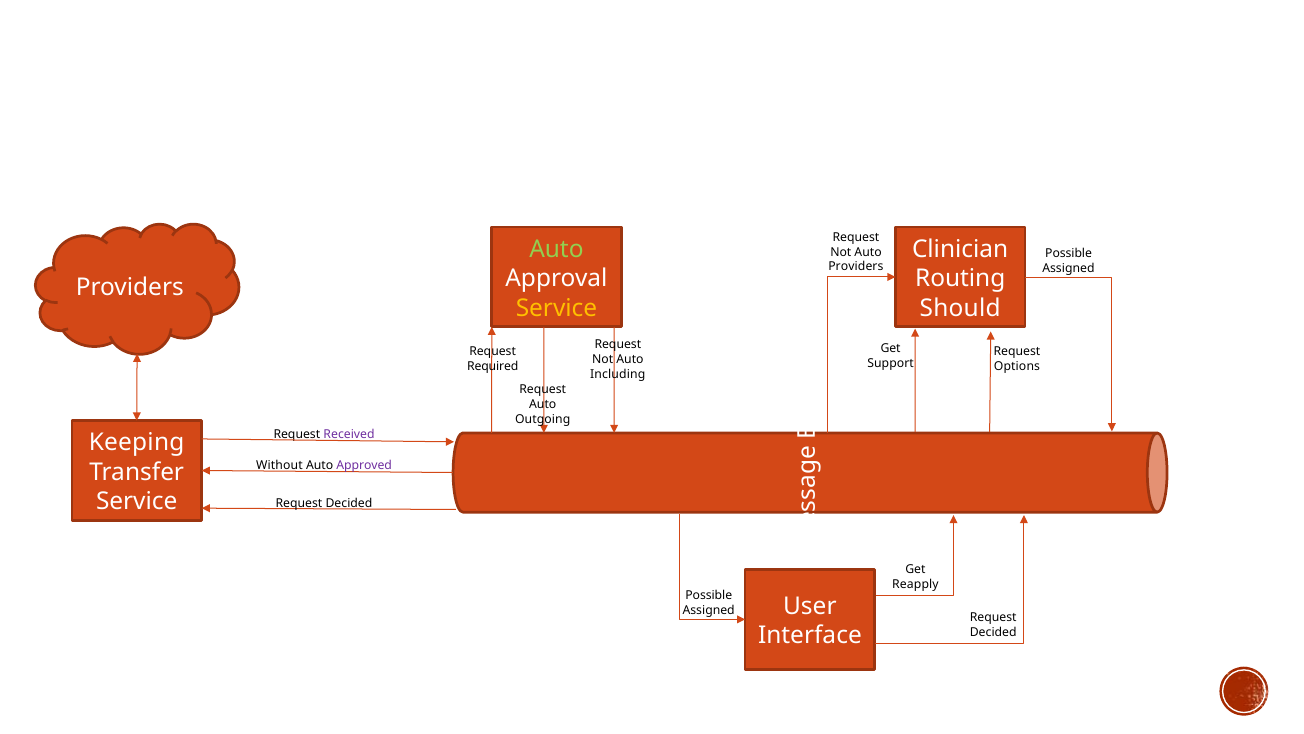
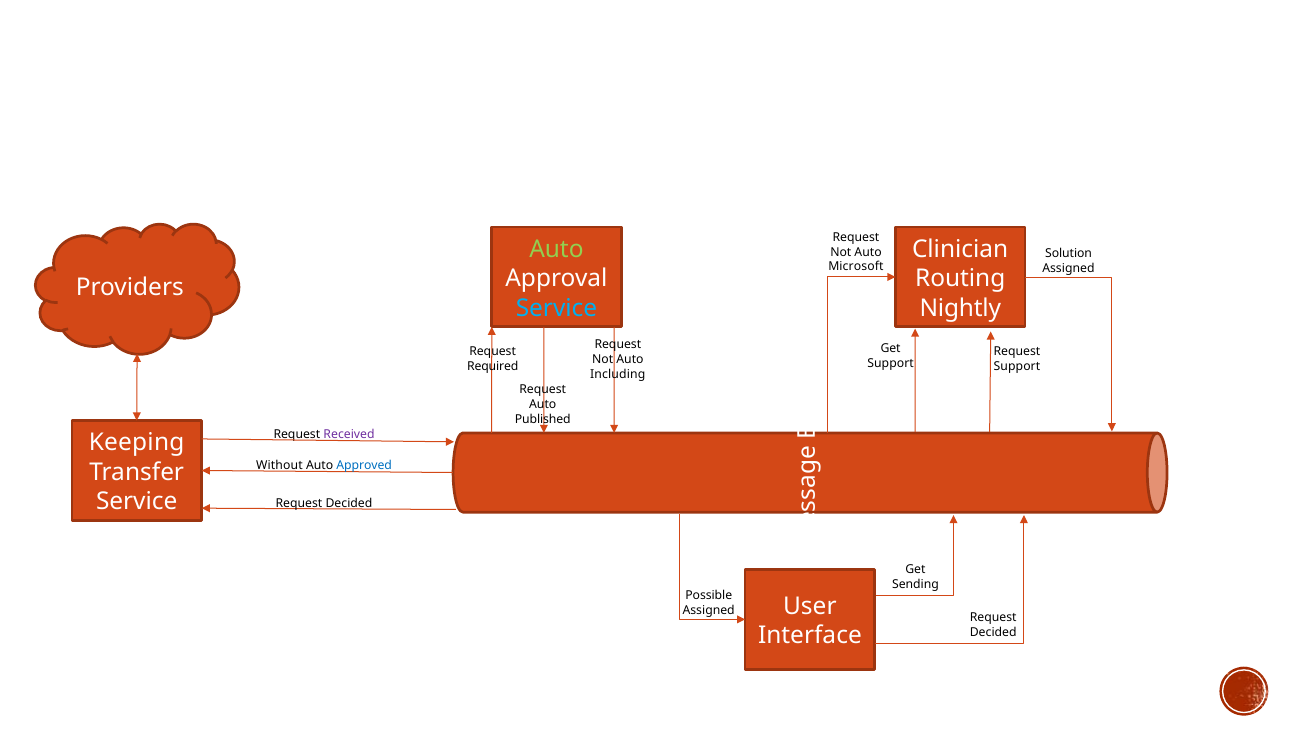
Possible at (1069, 254): Possible -> Solution
Providers at (856, 267): Providers -> Microsoft
Service at (556, 308) colour: yellow -> light blue
Should: Should -> Nightly
Options at (1017, 366): Options -> Support
Outgoing: Outgoing -> Published
Approved colour: purple -> blue
Reapply: Reapply -> Sending
